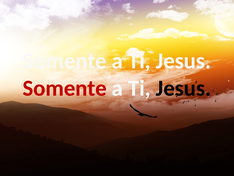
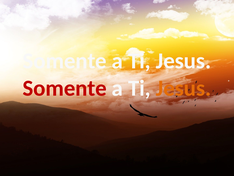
Jesus at (183, 88) colour: black -> orange
